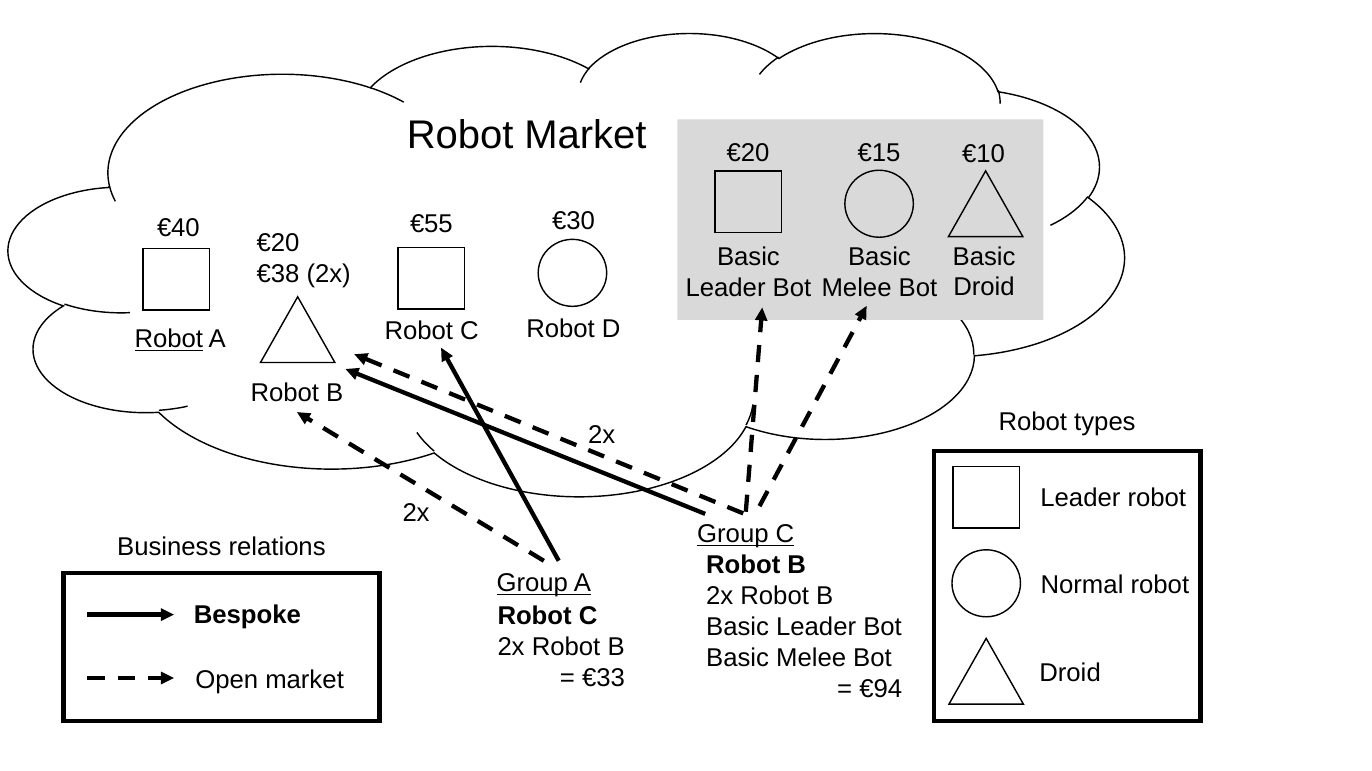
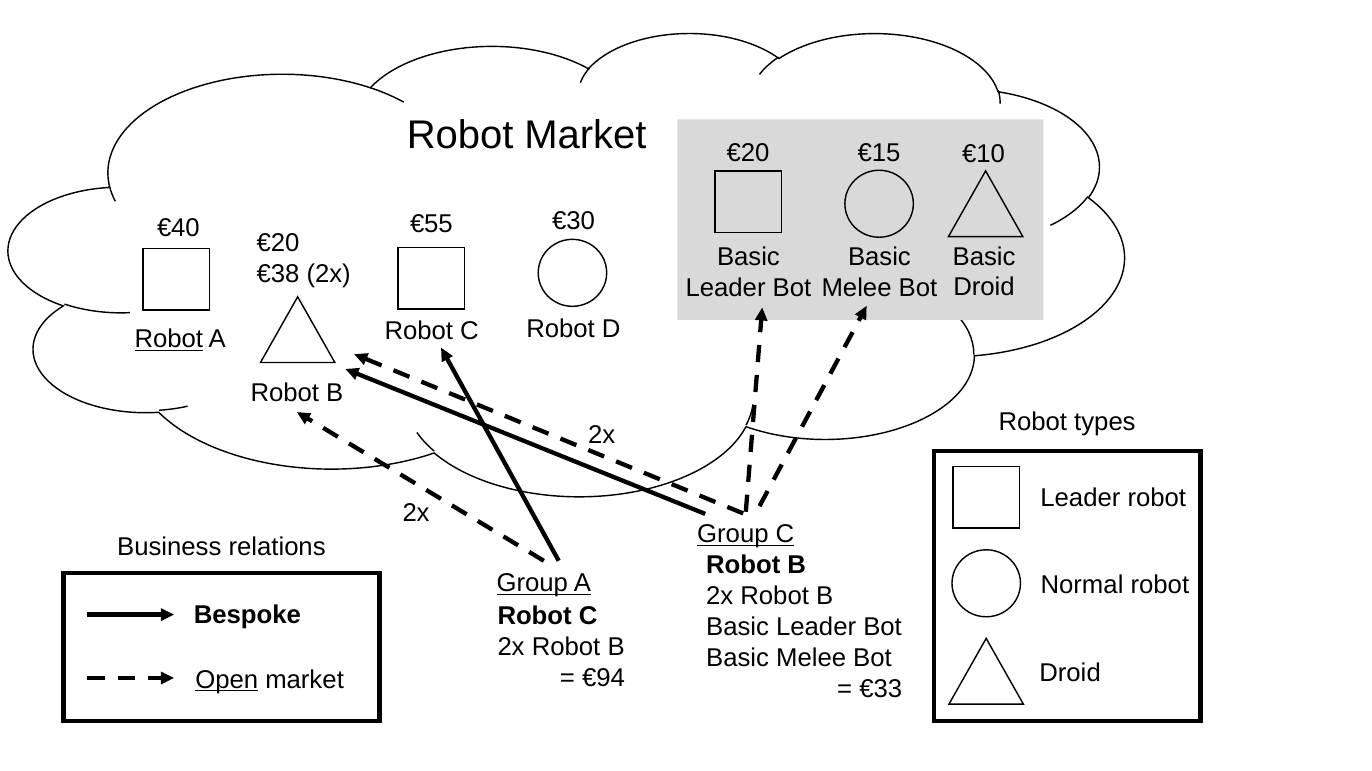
€33: €33 -> €94
Open underline: none -> present
€94: €94 -> €33
